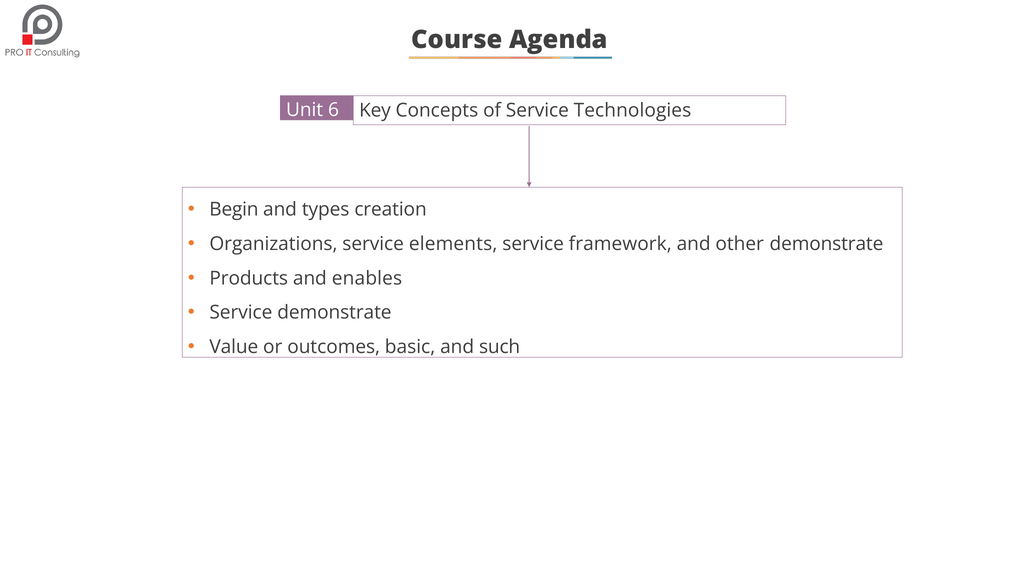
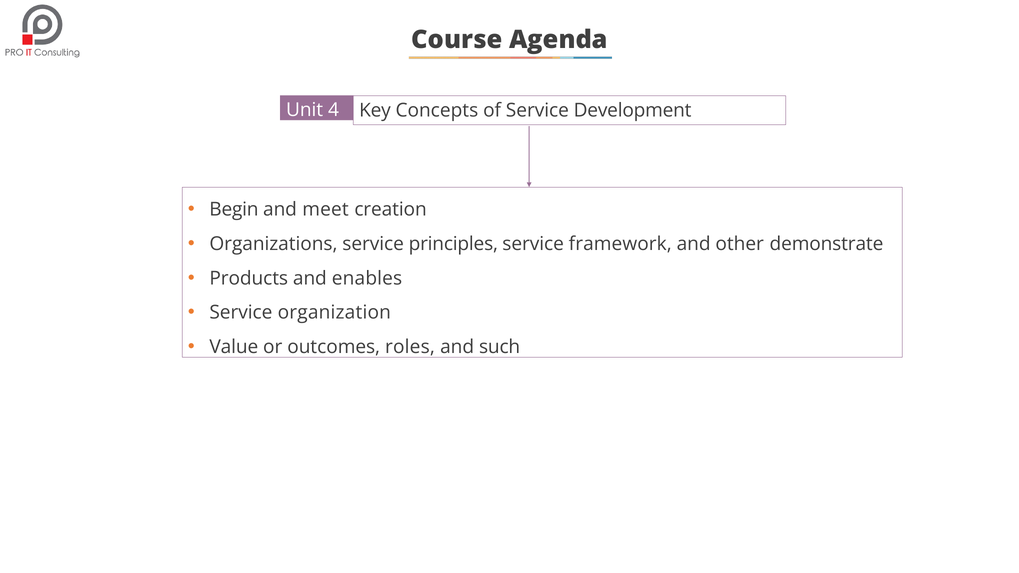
6: 6 -> 4
Technologies: Technologies -> Development
types: types -> meet
elements: elements -> principles
Service demonstrate: demonstrate -> organization
basic: basic -> roles
